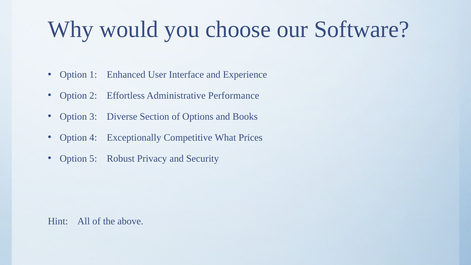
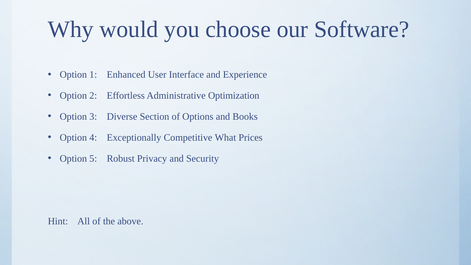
Performance: Performance -> Optimization
